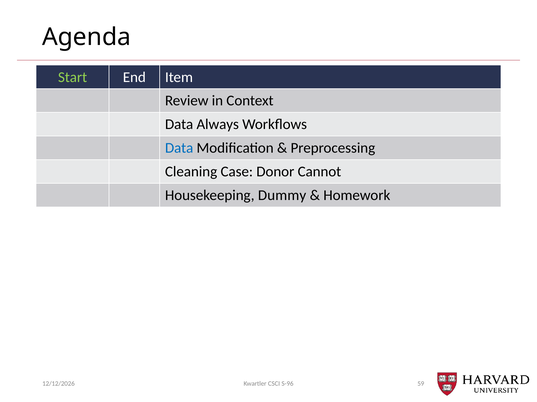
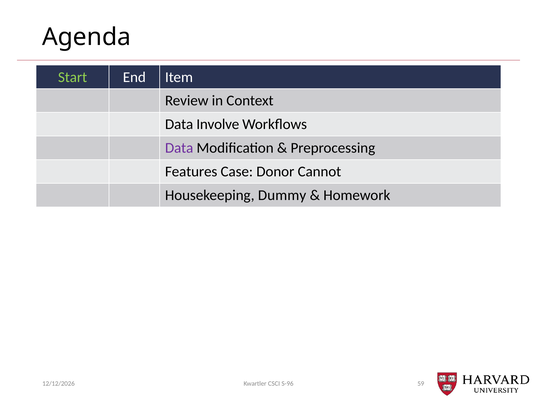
Always: Always -> Involve
Data at (179, 148) colour: blue -> purple
Cleaning: Cleaning -> Features
